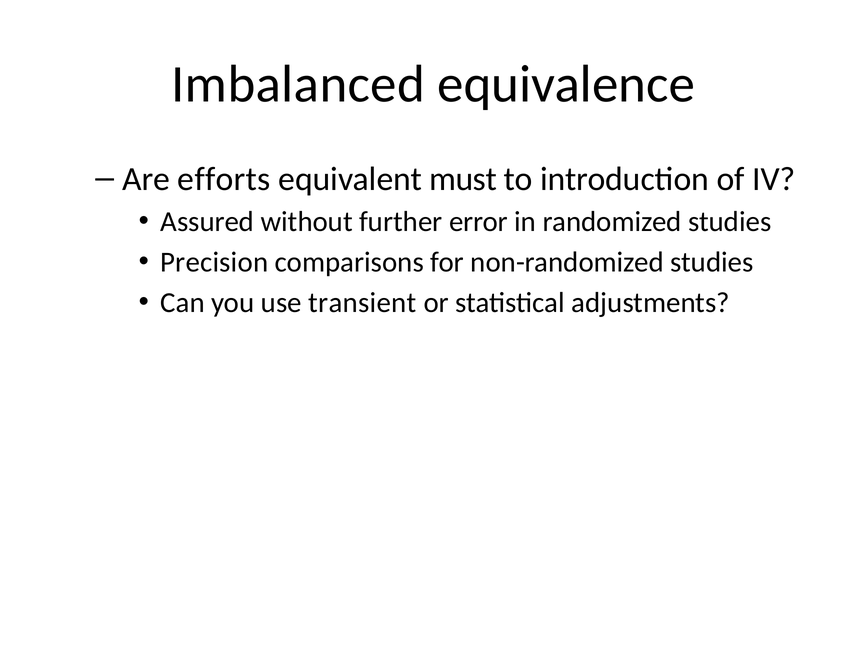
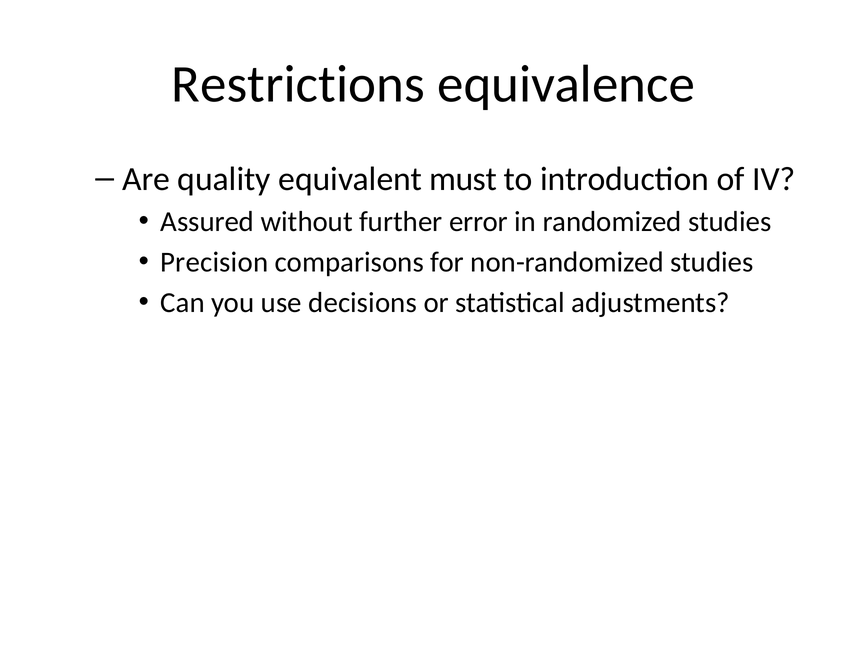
Imbalanced: Imbalanced -> Restrictions
efforts: efforts -> quality
transient: transient -> decisions
